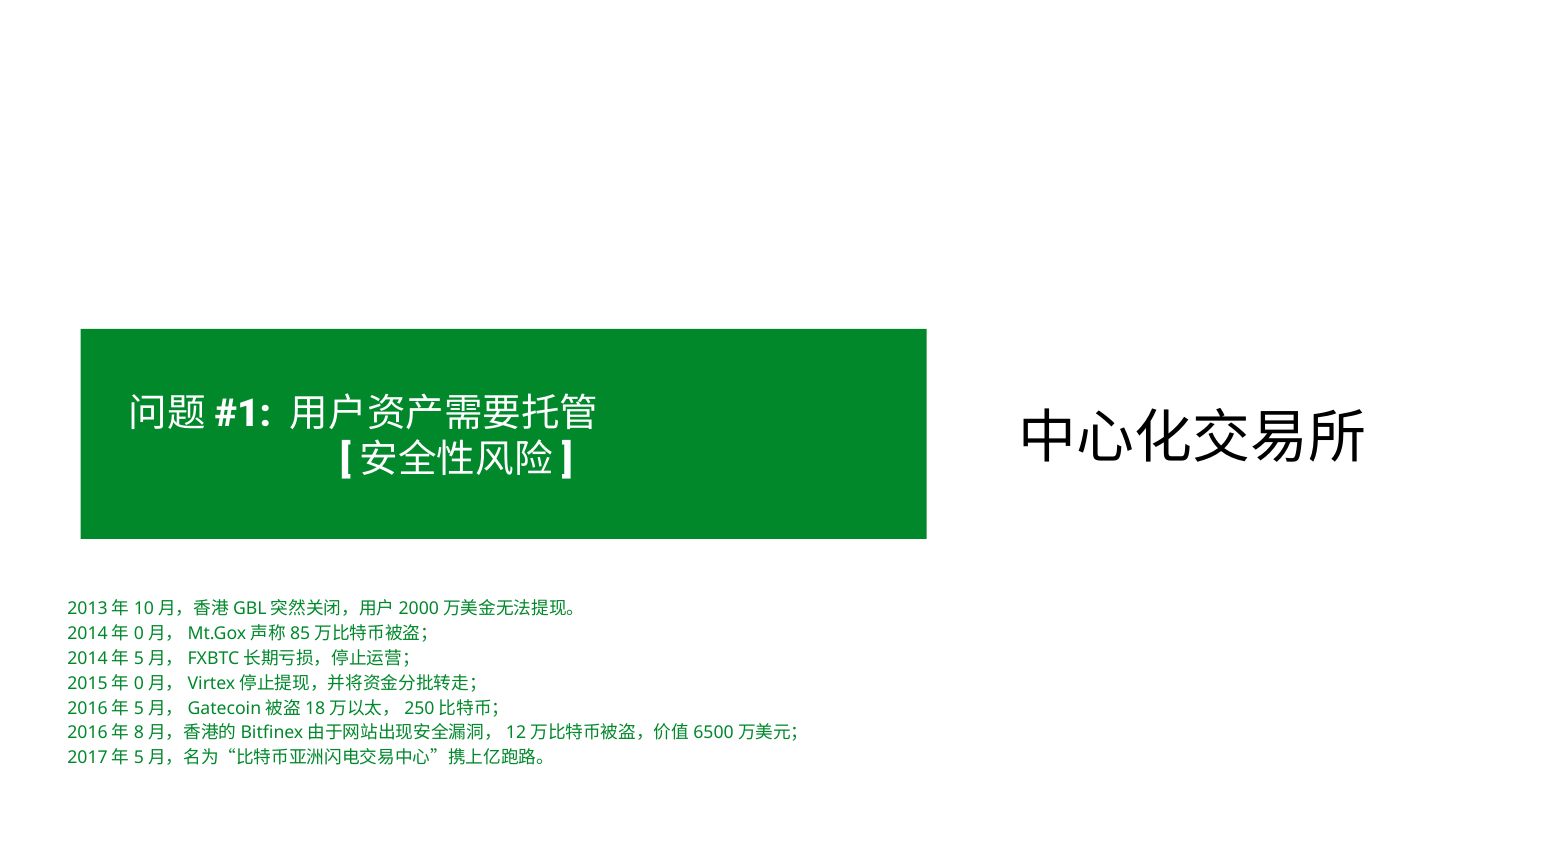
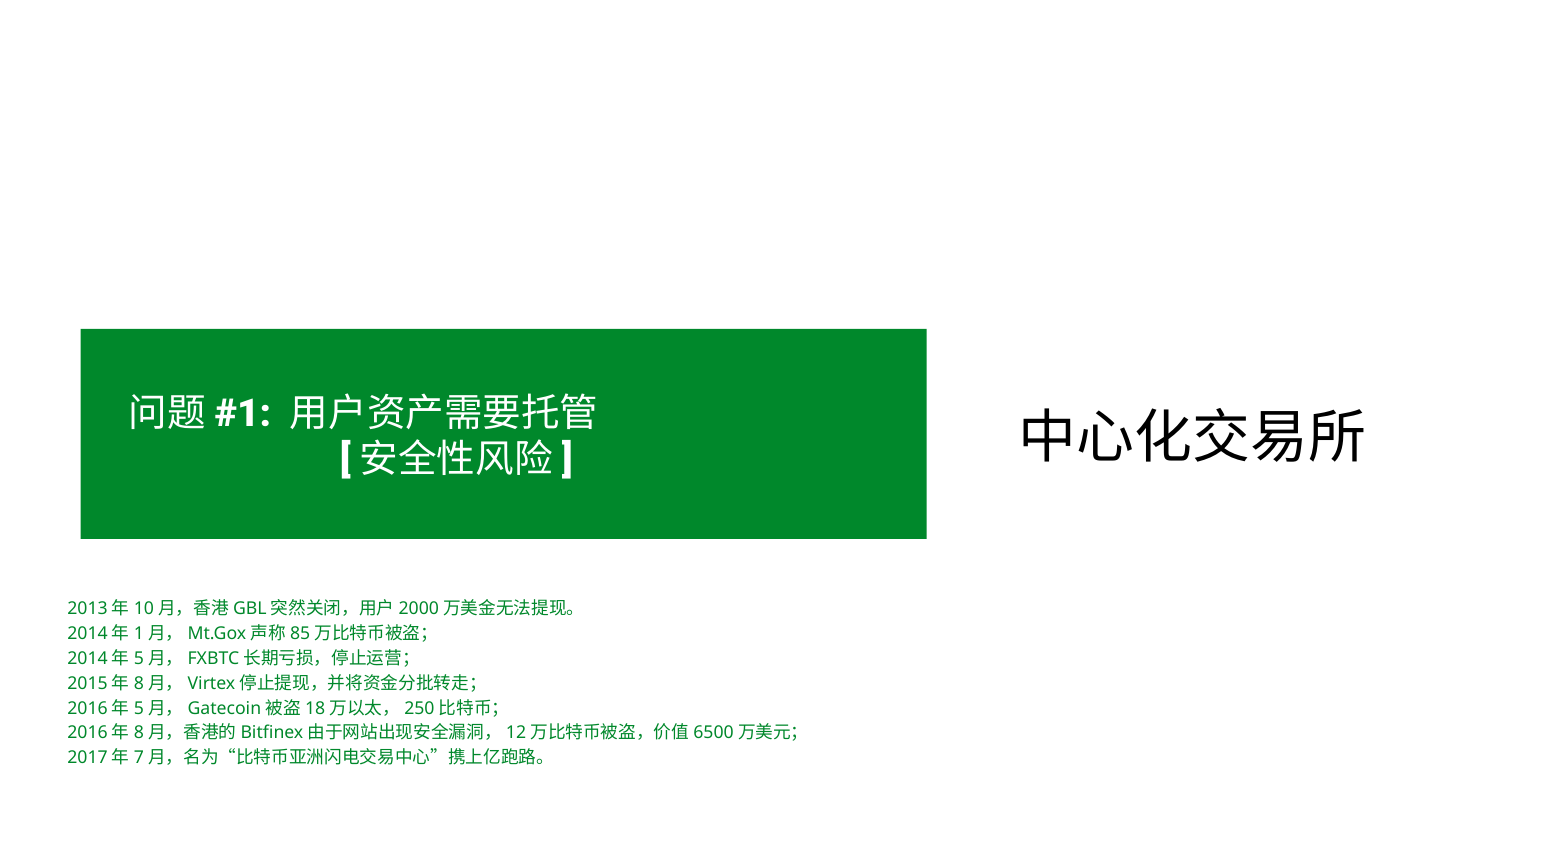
0 at (139, 634): 0 -> 1
0 at (139, 683): 0 -> 8
5 at (139, 758): 5 -> 7
